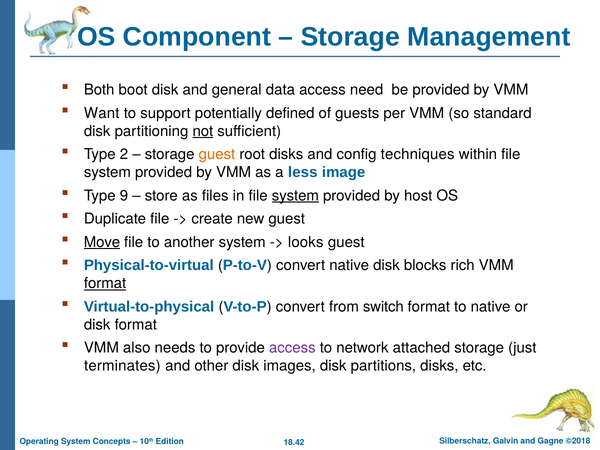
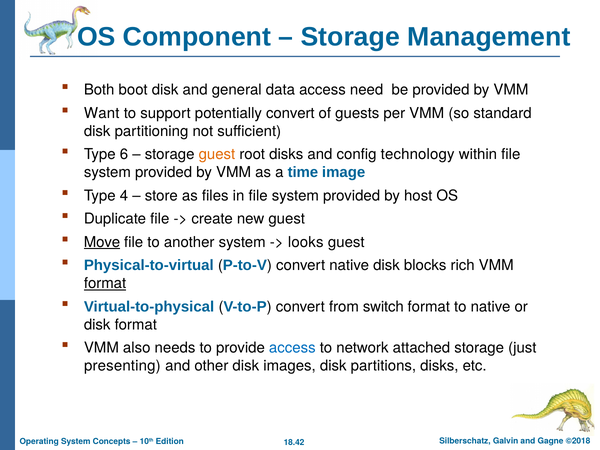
potentially defined: defined -> convert
not underline: present -> none
2: 2 -> 6
techniques: techniques -> technology
less: less -> time
9: 9 -> 4
system at (295, 196) underline: present -> none
access at (292, 348) colour: purple -> blue
terminates: terminates -> presenting
